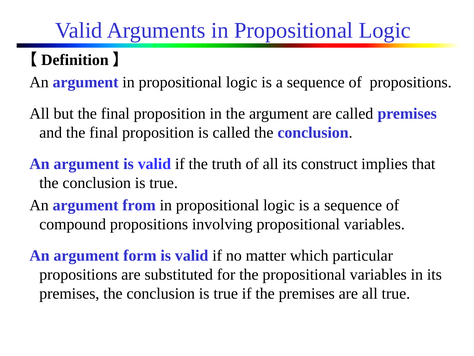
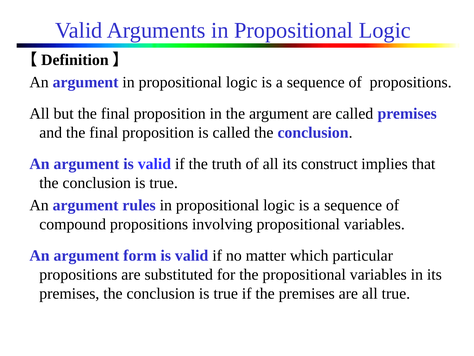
from: from -> rules
